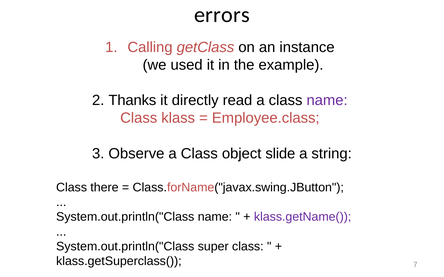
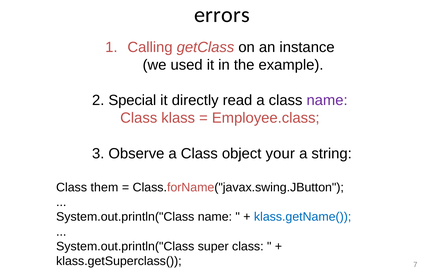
Thanks: Thanks -> Special
slide: slide -> your
Class there: there -> them
klass.getName( colour: purple -> blue
